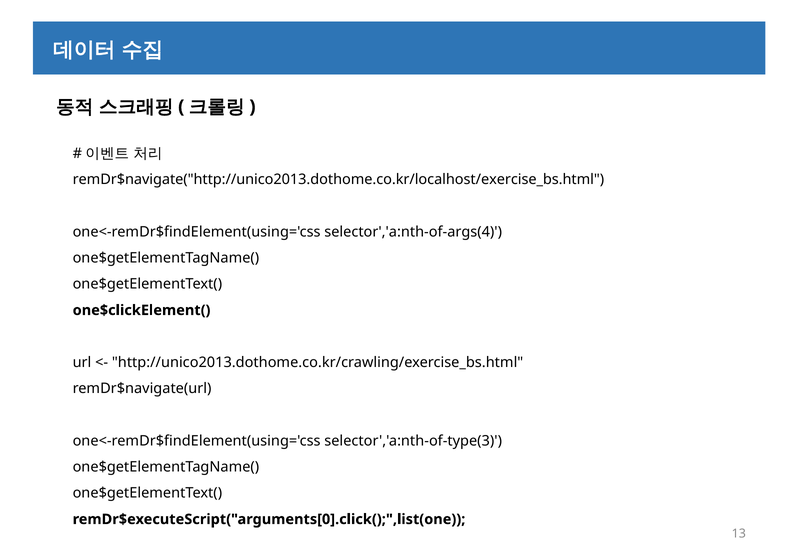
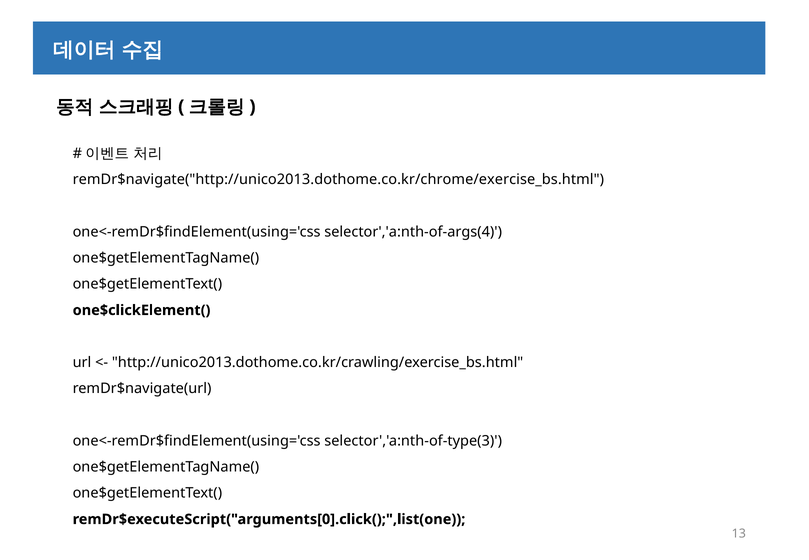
remDr$navigate("http://unico2013.dothome.co.kr/localhost/exercise_bs.html: remDr$navigate("http://unico2013.dothome.co.kr/localhost/exercise_bs.html -> remDr$navigate("http://unico2013.dothome.co.kr/chrome/exercise_bs.html
